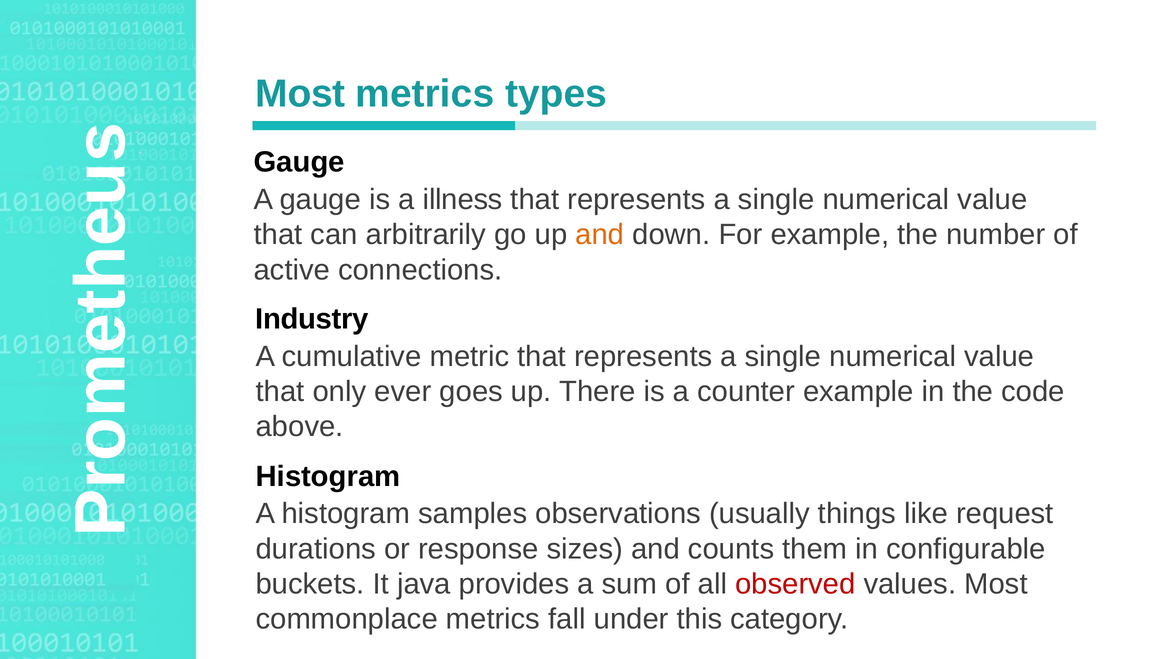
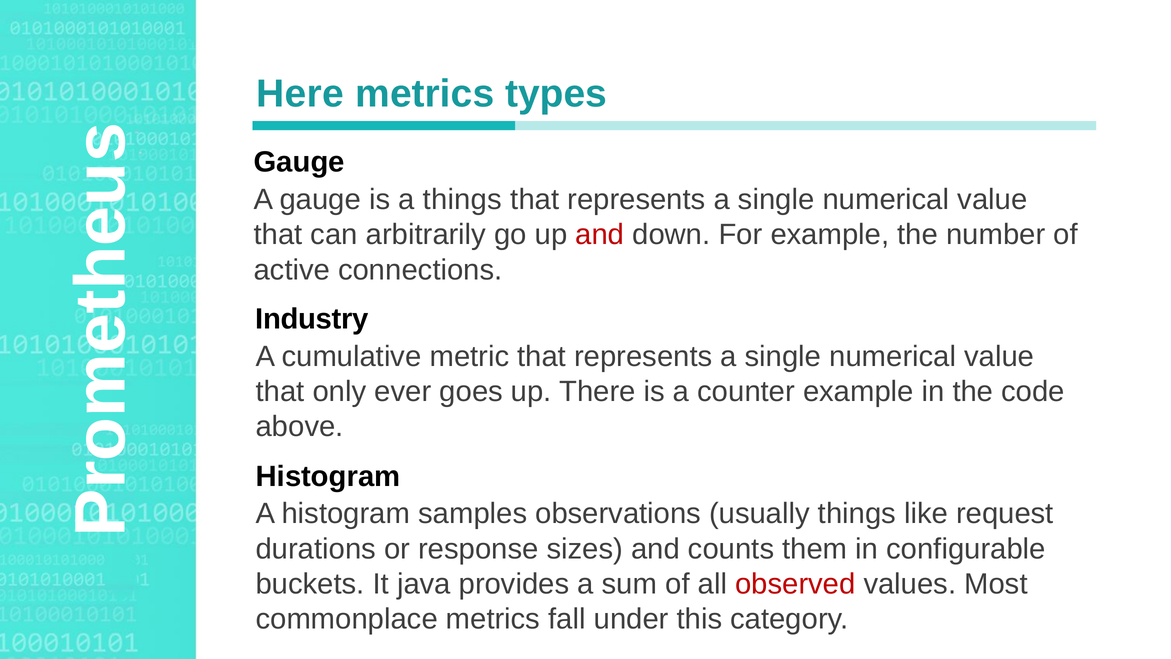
Most at (300, 94): Most -> Here
a illness: illness -> things
and at (600, 235) colour: orange -> red
